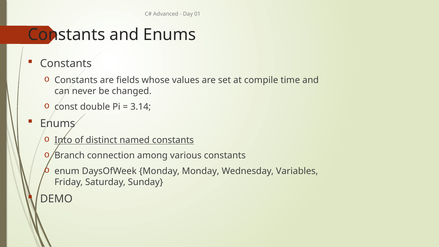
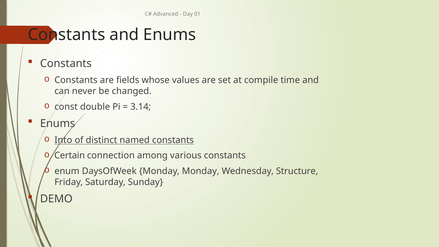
Branch: Branch -> Certain
Variables: Variables -> Structure
